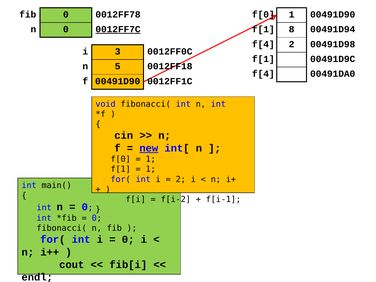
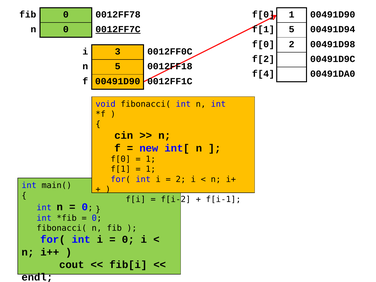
f[1 8: 8 -> 5
f[4 at (263, 44): f[4 -> f[0
f[1 at (263, 59): f[1 -> f[2
new underline: present -> none
